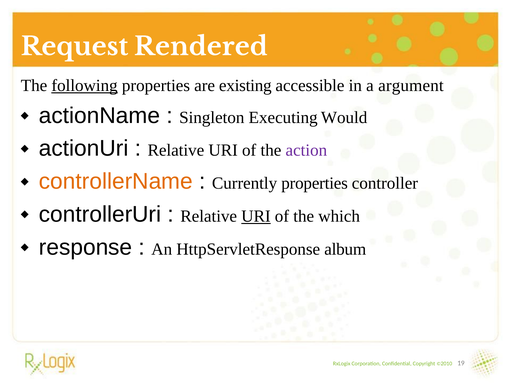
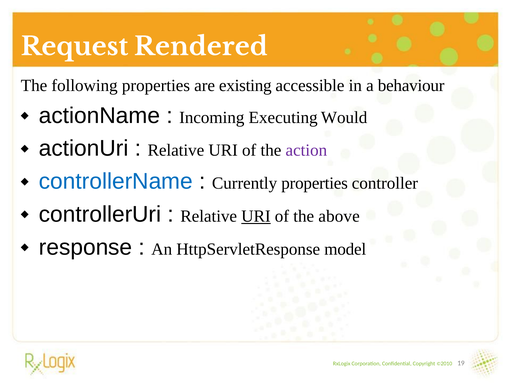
following underline: present -> none
argument: argument -> behaviour
Singleton: Singleton -> Incoming
controllerName colour: orange -> blue
which: which -> above
album: album -> model
